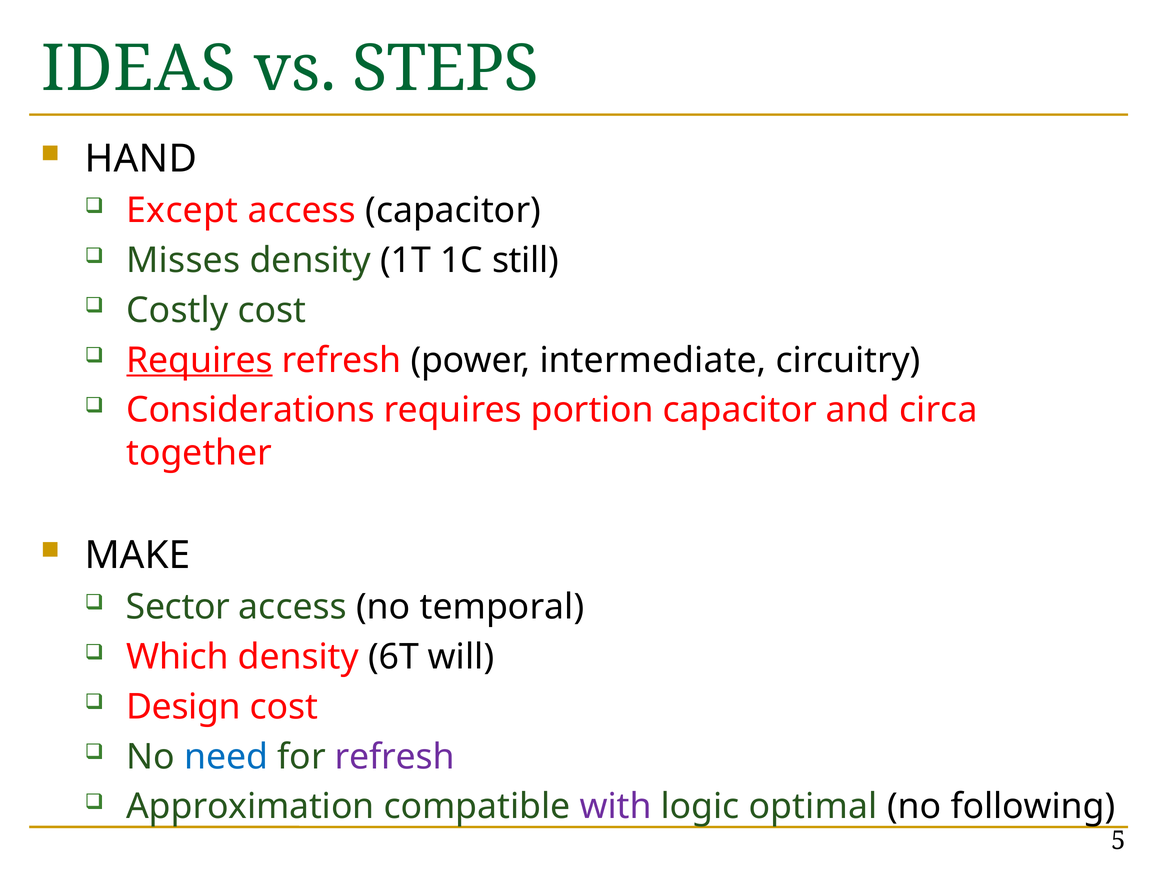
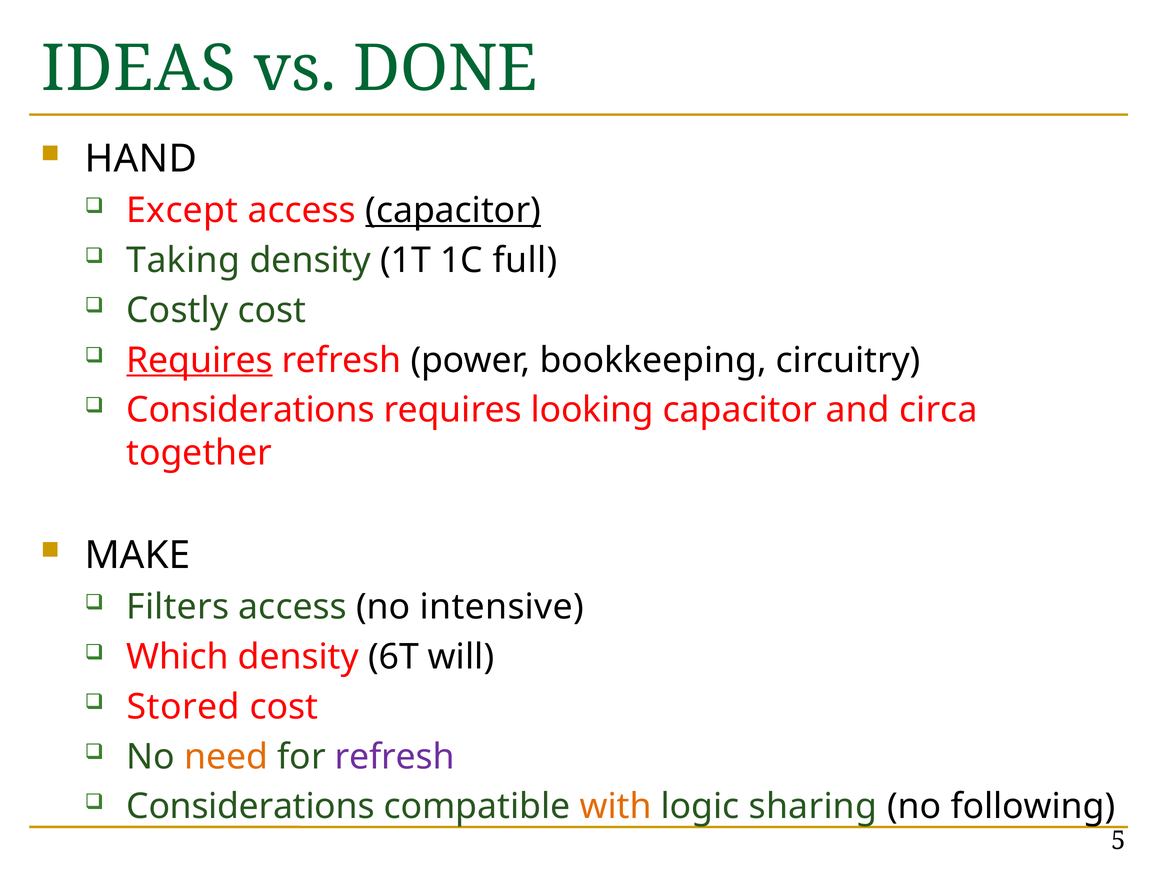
STEPS: STEPS -> DONE
capacitor at (453, 211) underline: none -> present
Misses: Misses -> Taking
still: still -> full
intermediate: intermediate -> bookkeeping
portion: portion -> looking
Sector: Sector -> Filters
temporal: temporal -> intensive
Design: Design -> Stored
need colour: blue -> orange
Approximation at (250, 807): Approximation -> Considerations
with colour: purple -> orange
optimal: optimal -> sharing
